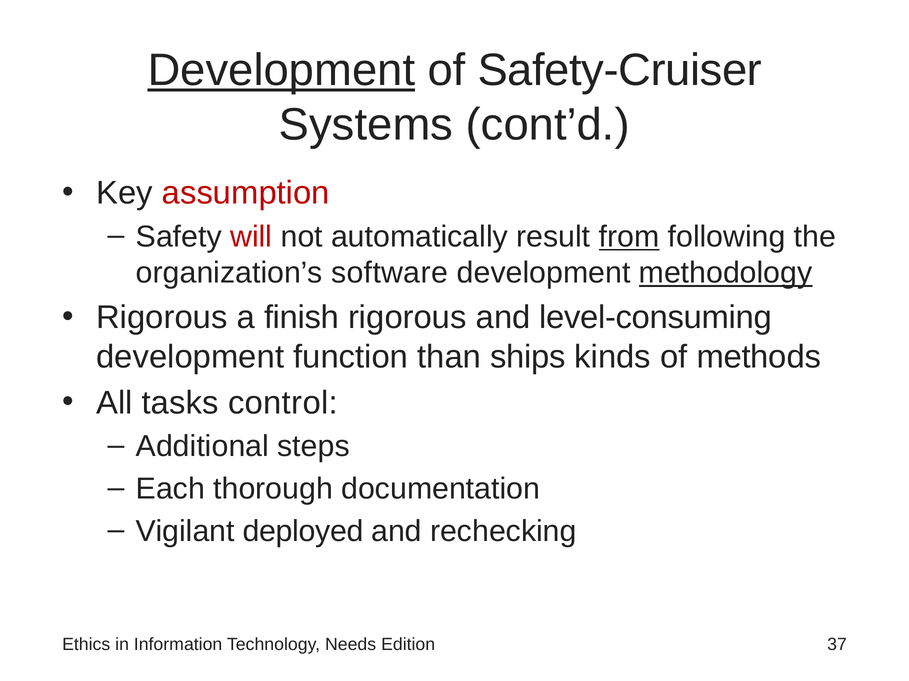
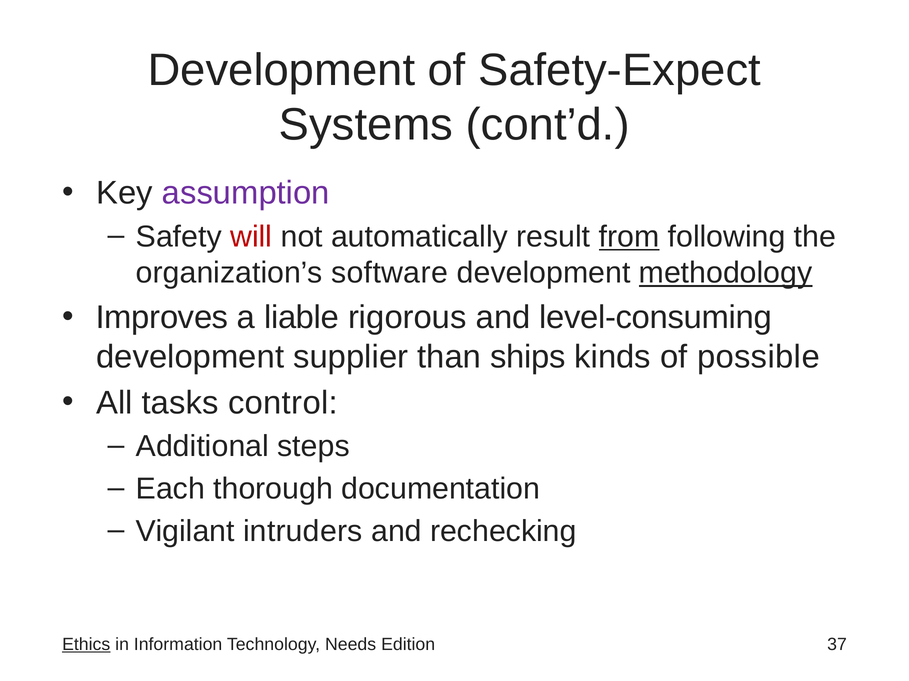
Development at (281, 71) underline: present -> none
Safety-Cruiser: Safety-Cruiser -> Safety-Expect
assumption colour: red -> purple
Rigorous at (162, 318): Rigorous -> Improves
finish: finish -> liable
function: function -> supplier
methods: methods -> possible
deployed: deployed -> intruders
Ethics underline: none -> present
